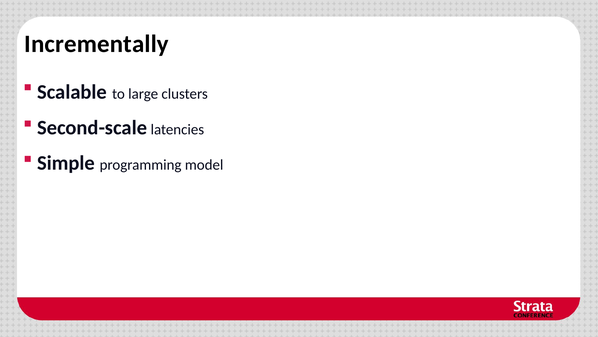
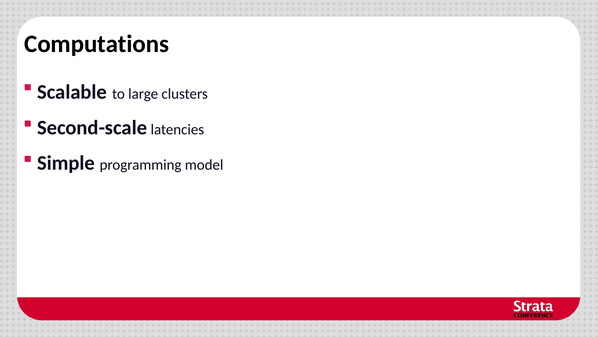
Incrementally: Incrementally -> Computations
